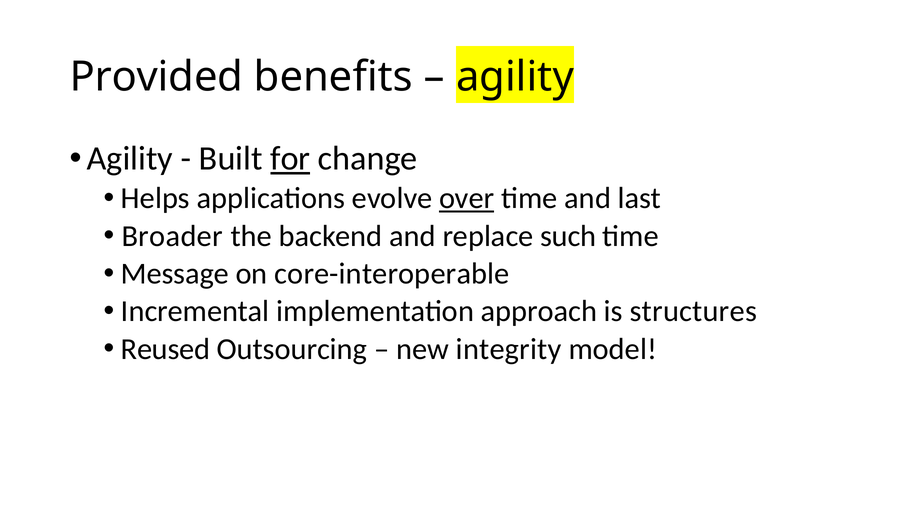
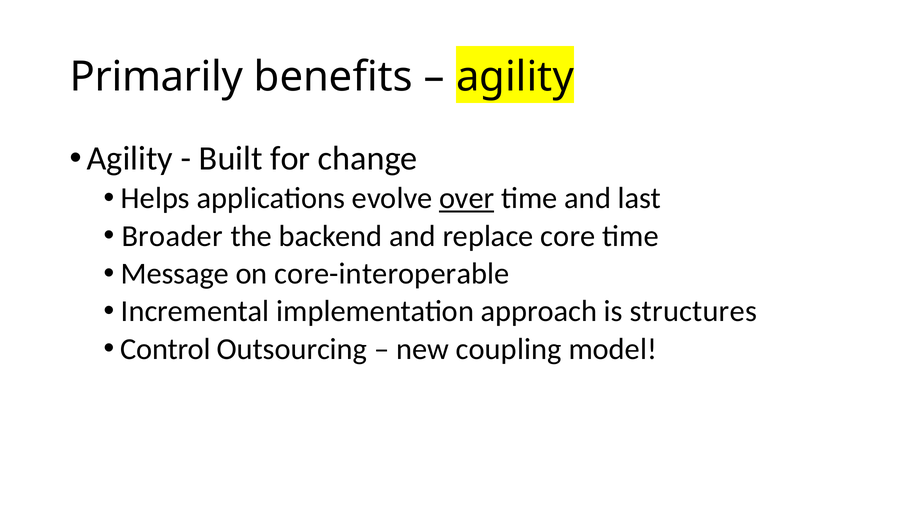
Provided: Provided -> Primarily
for underline: present -> none
such: such -> core
Reused: Reused -> Control
integrity: integrity -> coupling
